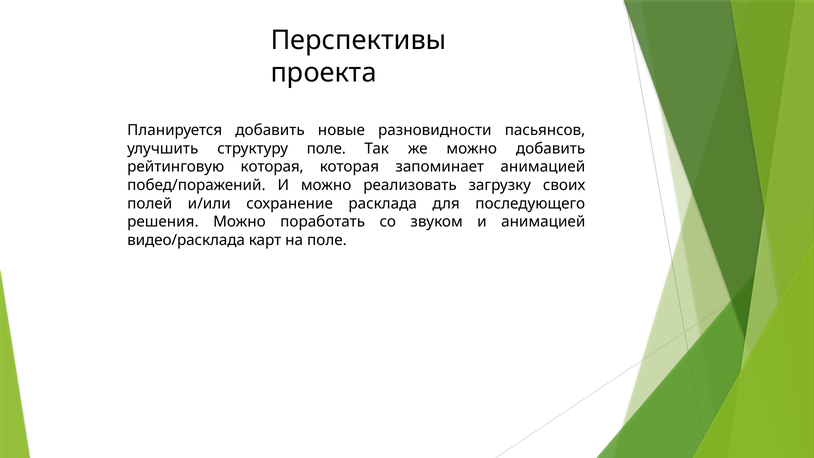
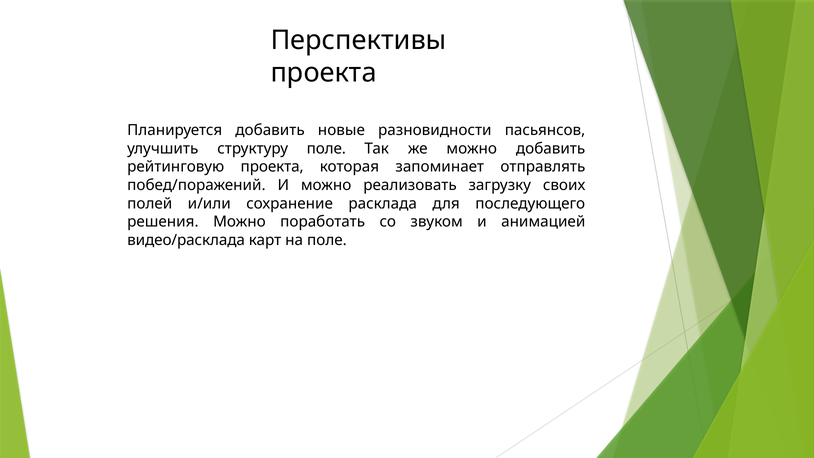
рейтинговую которая: которая -> проекта
запоминает анимацией: анимацией -> отправлять
